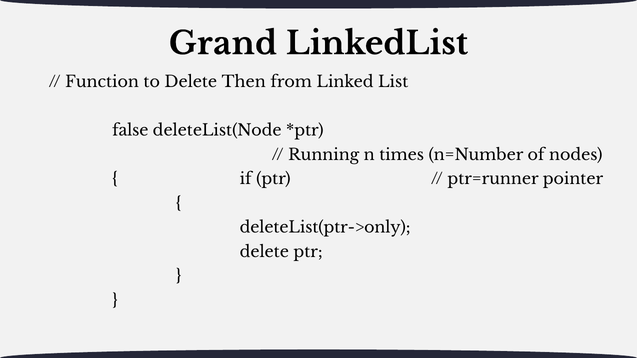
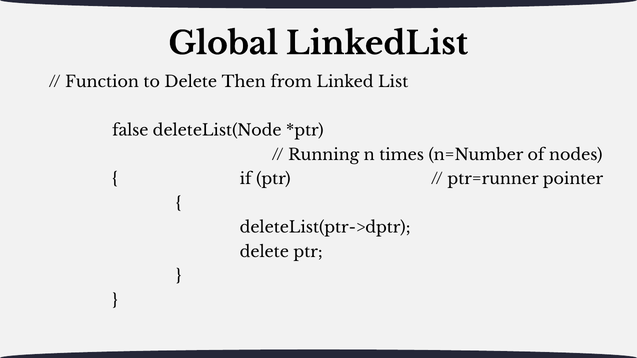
Grand: Grand -> Global
deleteList(ptr->only: deleteList(ptr->only -> deleteList(ptr->dptr
